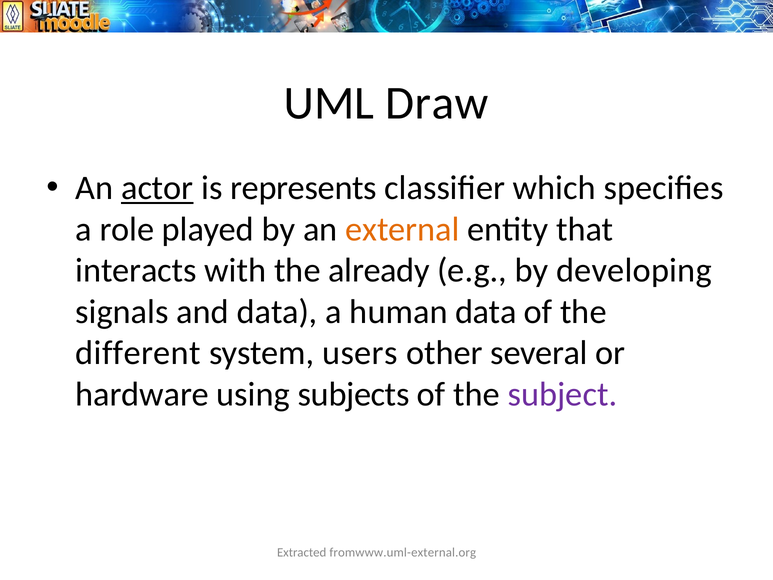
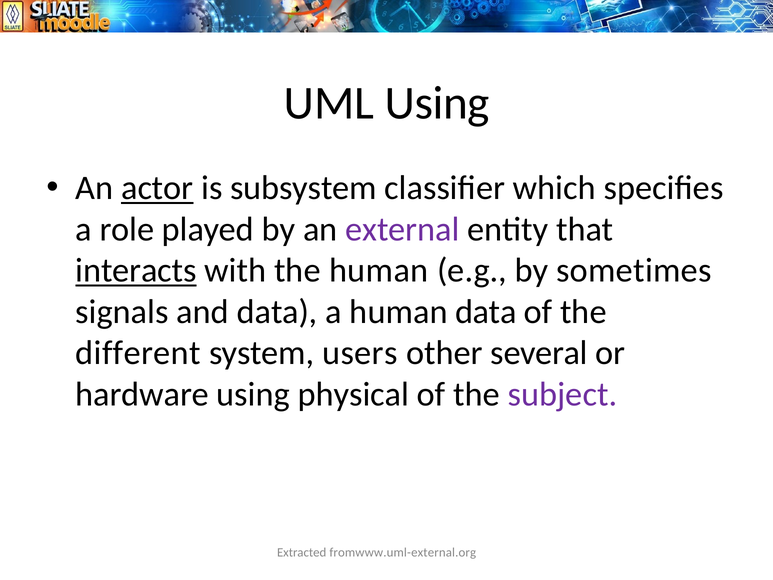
UML Draw: Draw -> Using
represents: represents -> subsystem
external colour: orange -> purple
interacts underline: none -> present
the already: already -> human
developing: developing -> sometimes
subjects: subjects -> physical
